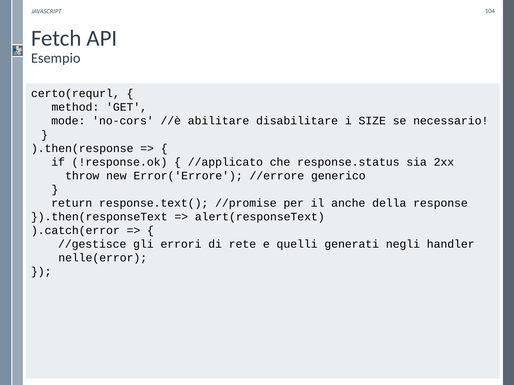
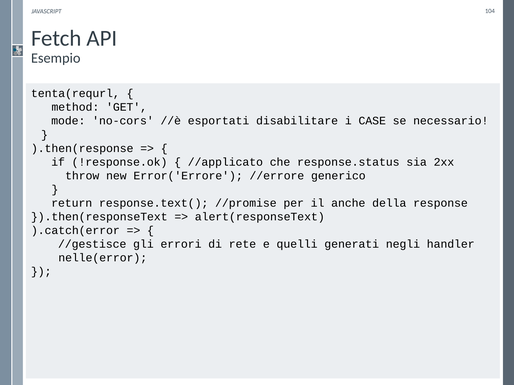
certo(requrl: certo(requrl -> tenta(requrl
abilitare: abilitare -> esportati
SIZE: SIZE -> CASE
